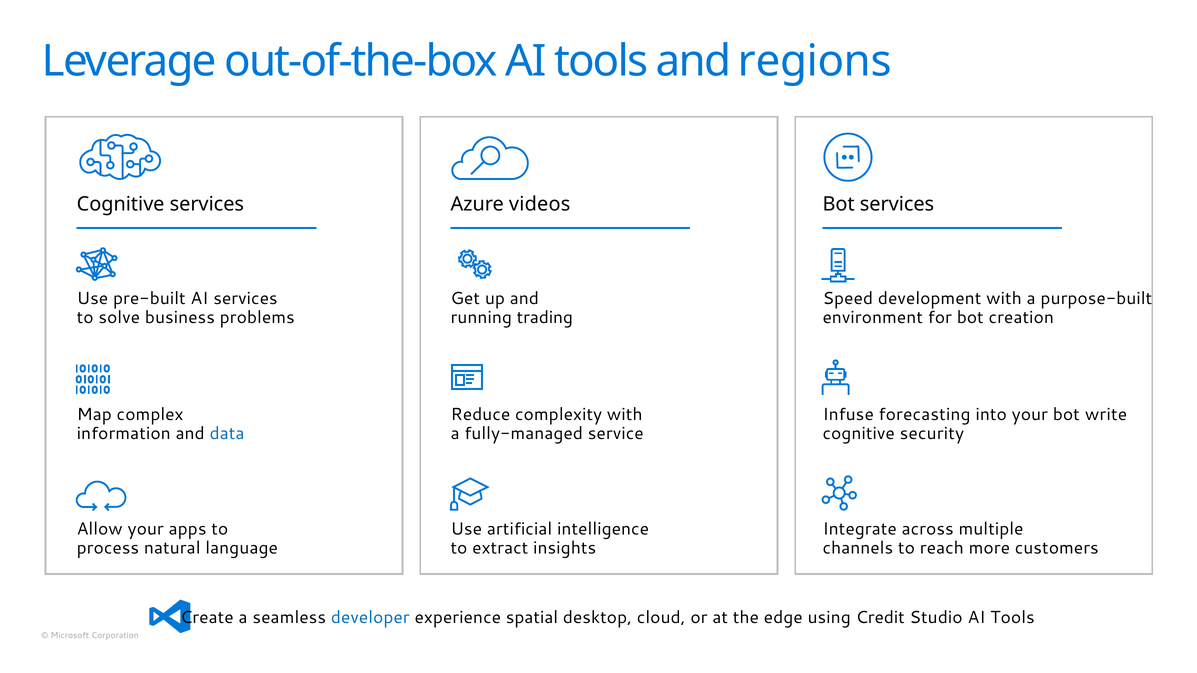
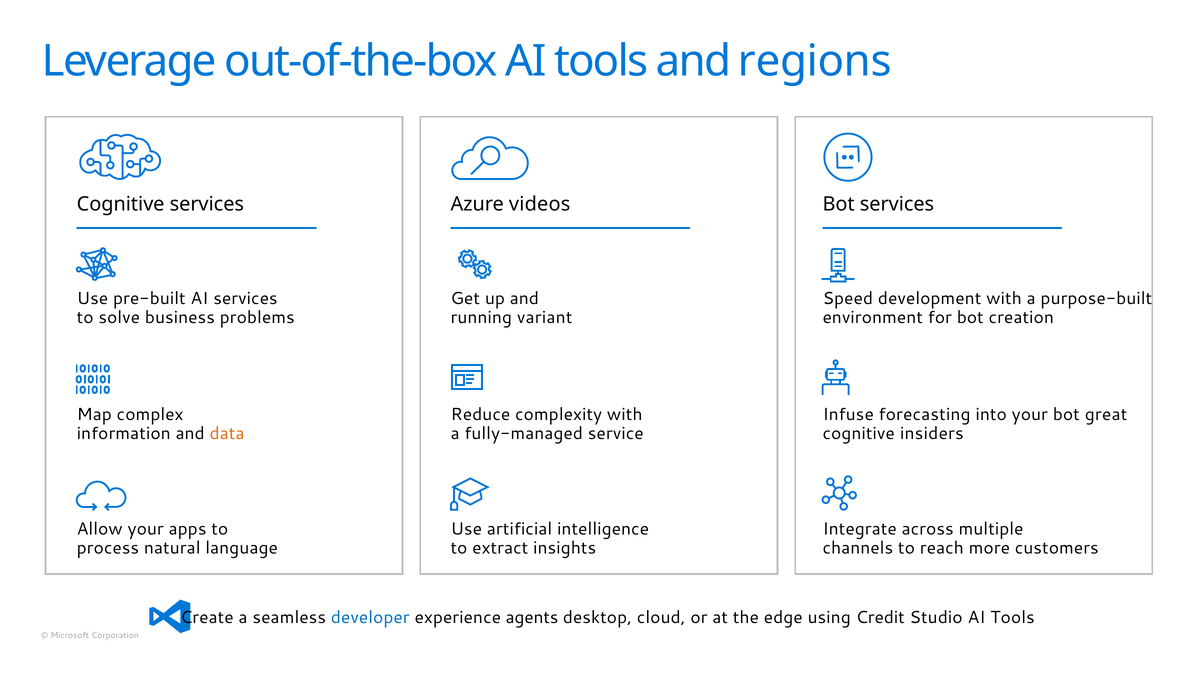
trading: trading -> variant
write: write -> great
data colour: blue -> orange
security: security -> insiders
spatial: spatial -> agents
